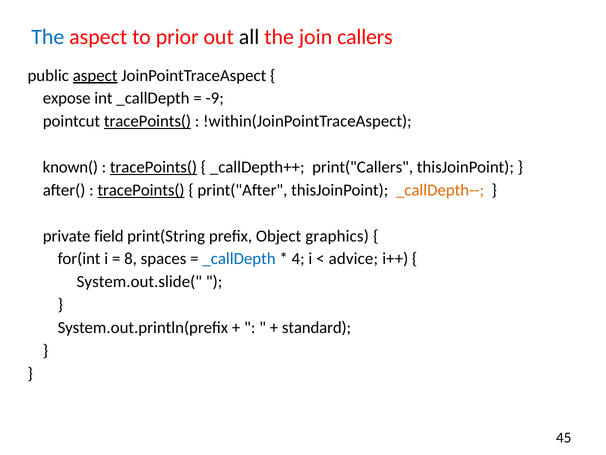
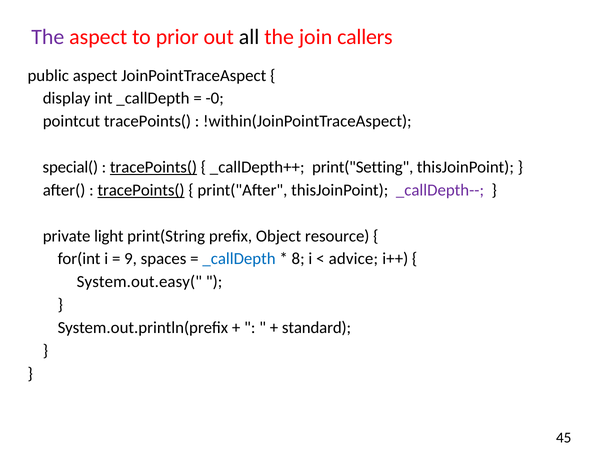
The at (48, 37) colour: blue -> purple
aspect at (95, 75) underline: present -> none
expose: expose -> display
-9: -9 -> -0
tracePoints( at (148, 121) underline: present -> none
known(: known( -> special(
print("Callers: print("Callers -> print("Setting
_callDepth-- colour: orange -> purple
field: field -> light
graphics: graphics -> resource
8: 8 -> 9
4: 4 -> 8
System.out.slide(: System.out.slide( -> System.out.easy(
